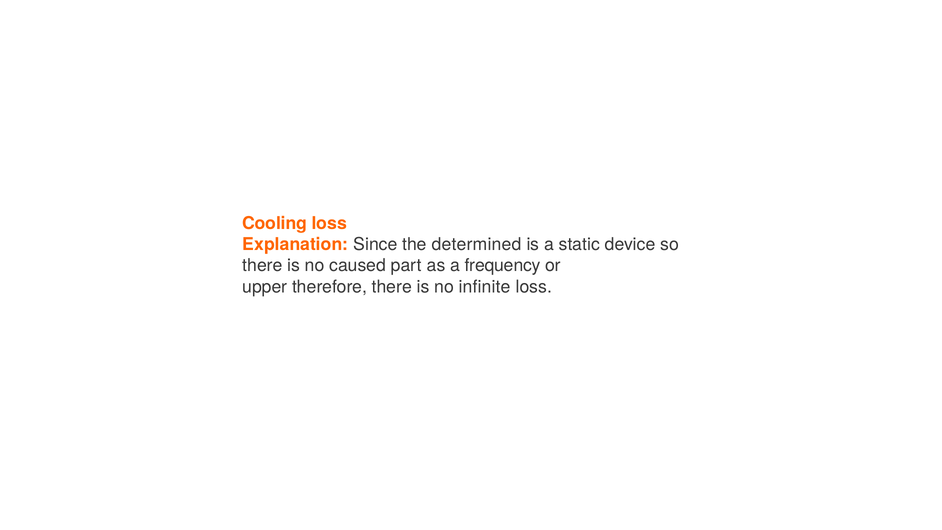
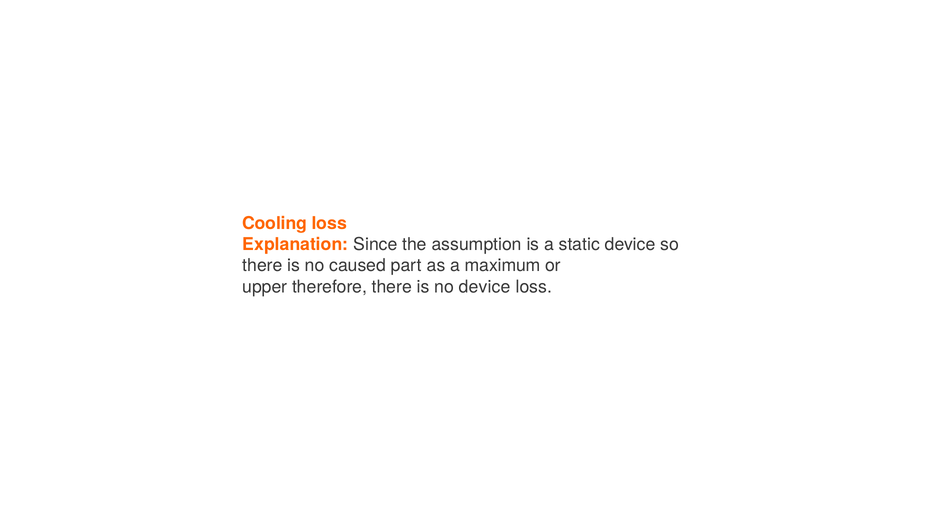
determined: determined -> assumption
frequency: frequency -> maximum
no infinite: infinite -> device
